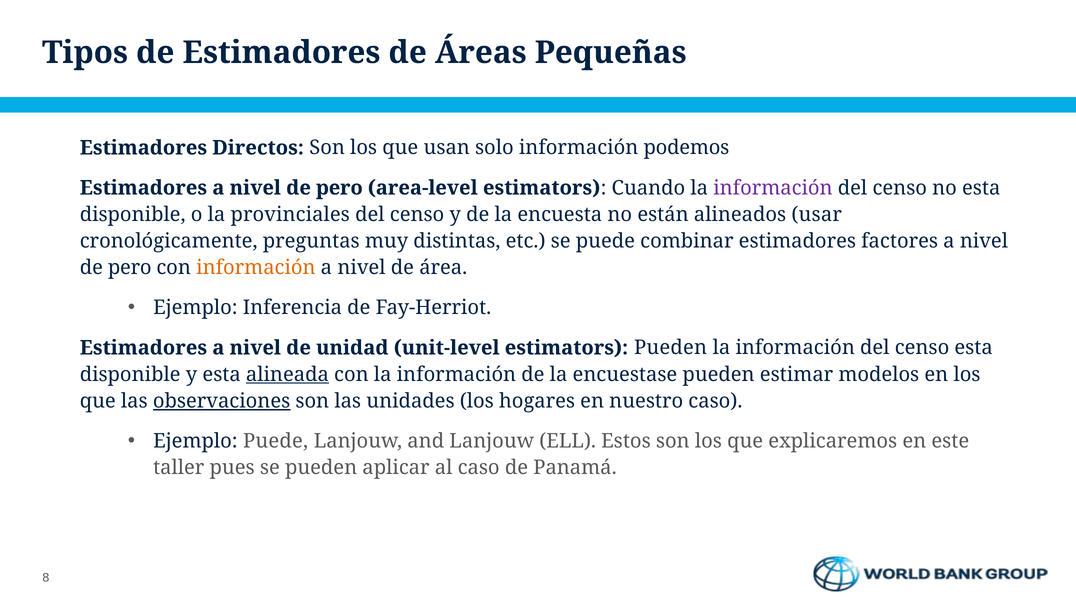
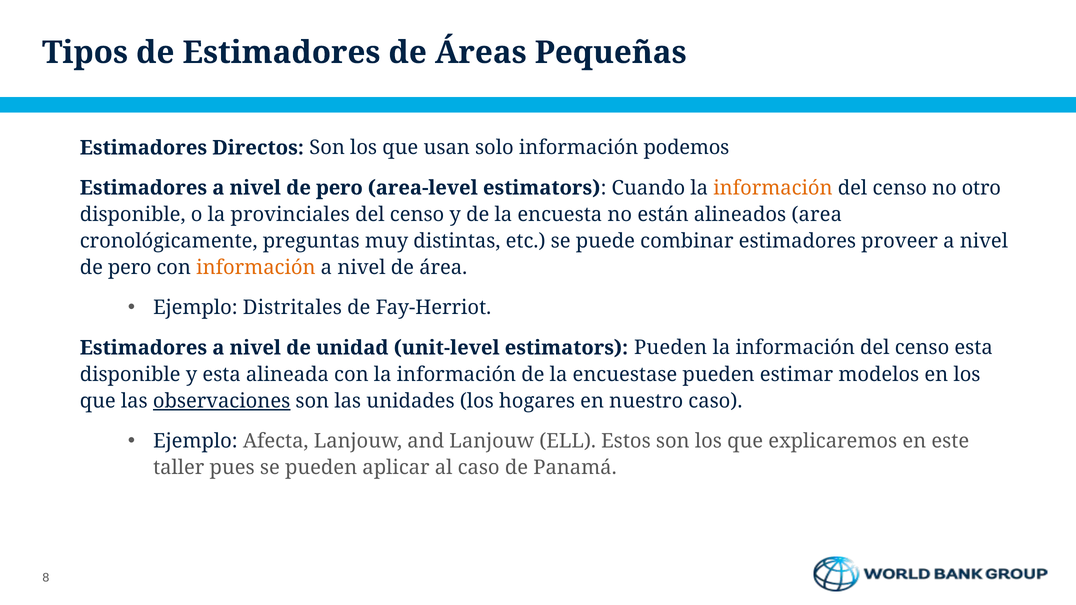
información at (773, 188) colour: purple -> orange
no esta: esta -> otro
usar: usar -> area
factores: factores -> proveer
Inferencia: Inferencia -> Distritales
alineada underline: present -> none
Ejemplo Puede: Puede -> Afecta
